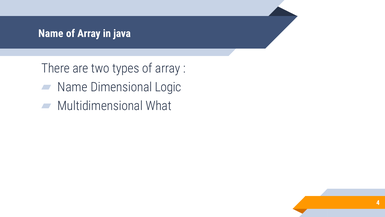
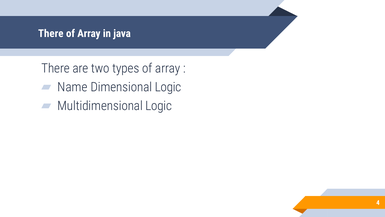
Name at (51, 33): Name -> There
Multidimensional What: What -> Logic
